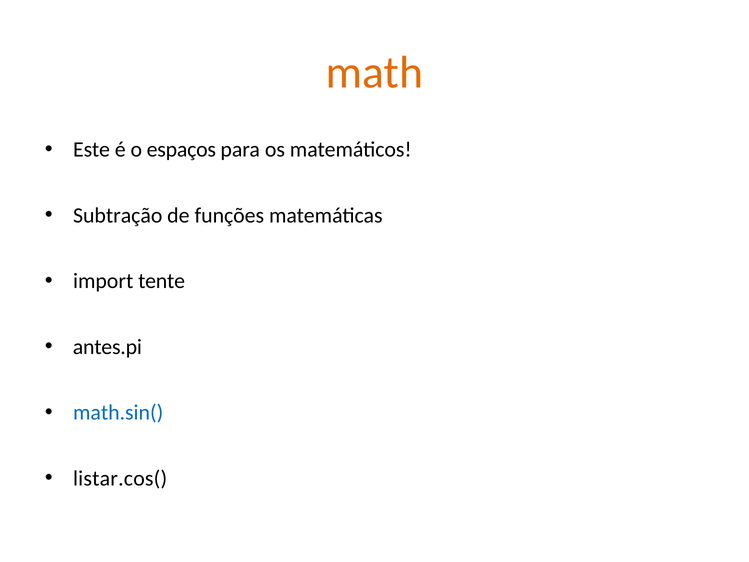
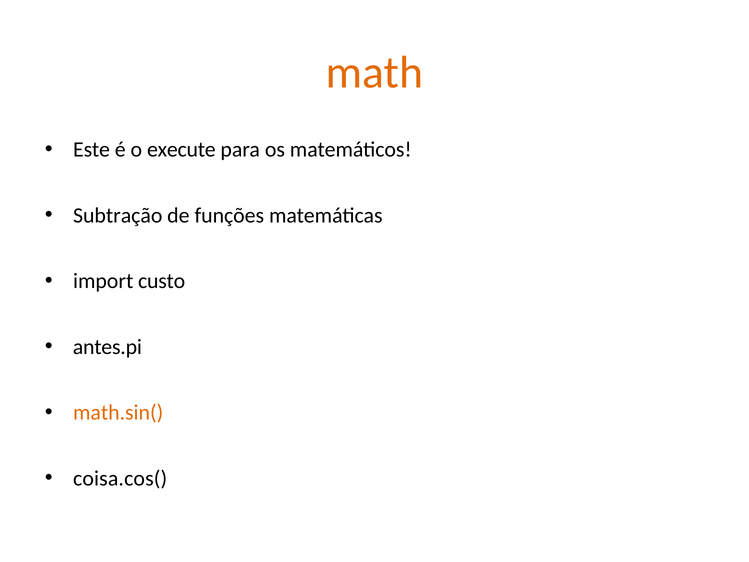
espaços: espaços -> execute
tente: tente -> custo
math.sin( colour: blue -> orange
listar.cos(: listar.cos( -> coisa.cos(
